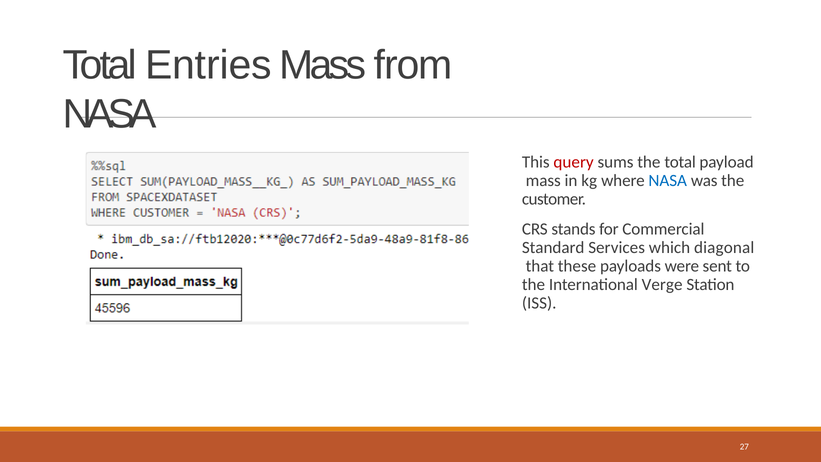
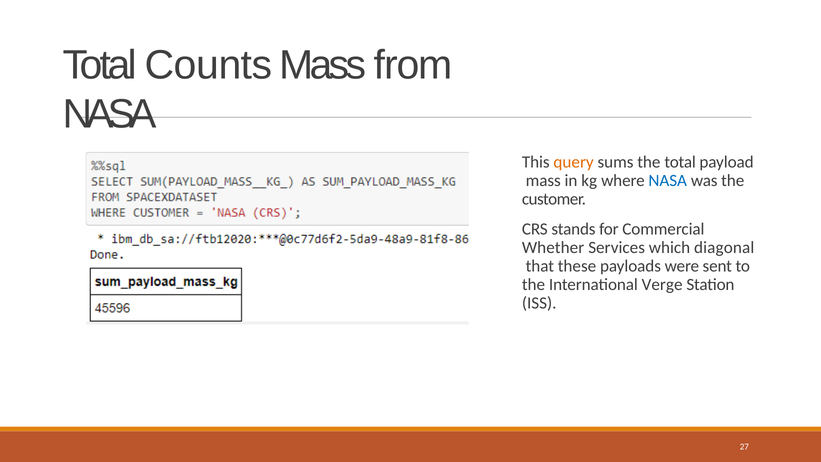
Entries: Entries -> Counts
query colour: red -> orange
Standard: Standard -> Whether
